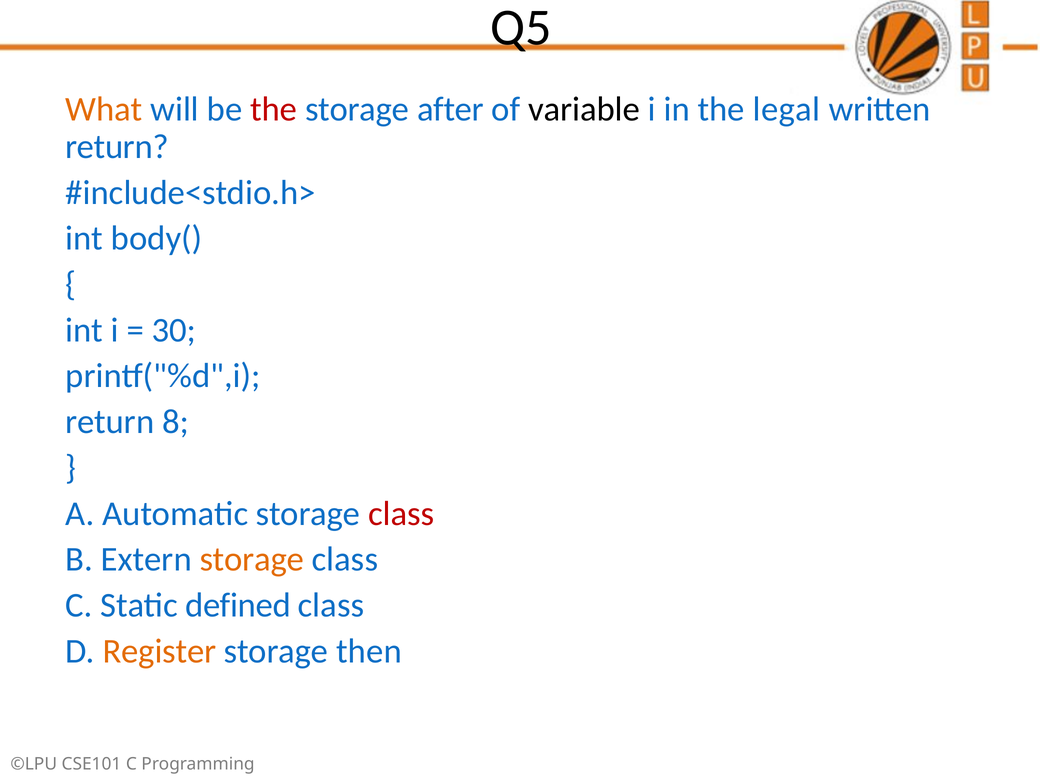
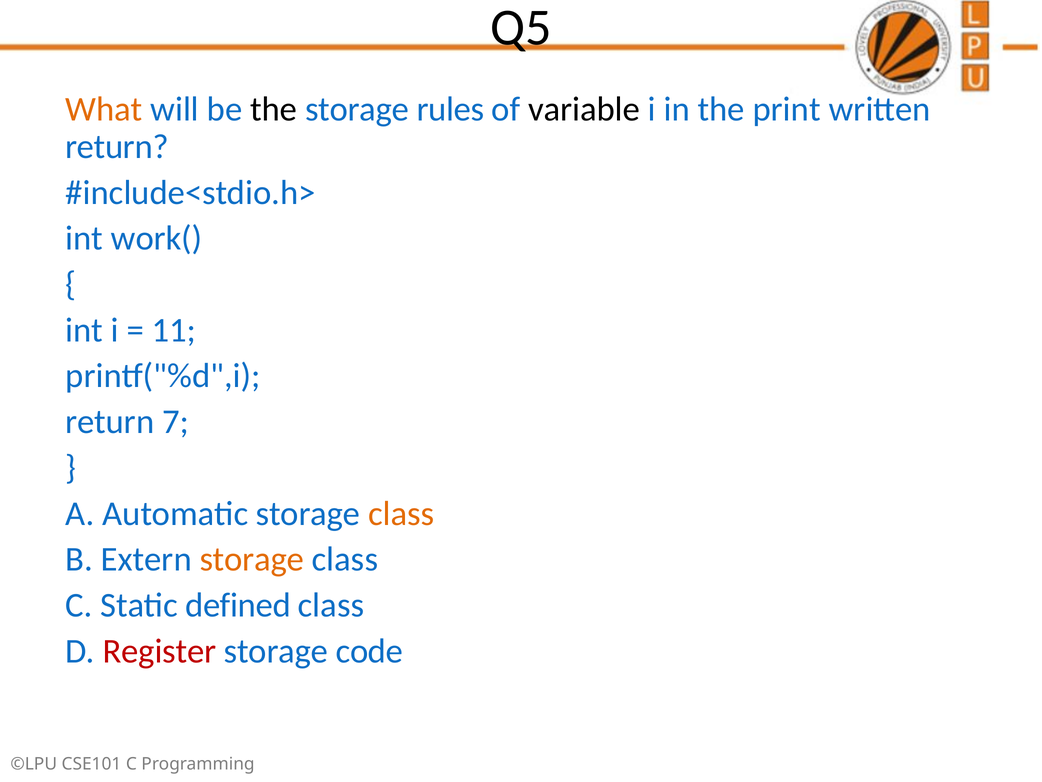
the at (274, 109) colour: red -> black
after: after -> rules
legal: legal -> print
body(: body( -> work(
30: 30 -> 11
8: 8 -> 7
class at (401, 513) colour: red -> orange
Register colour: orange -> red
then: then -> code
